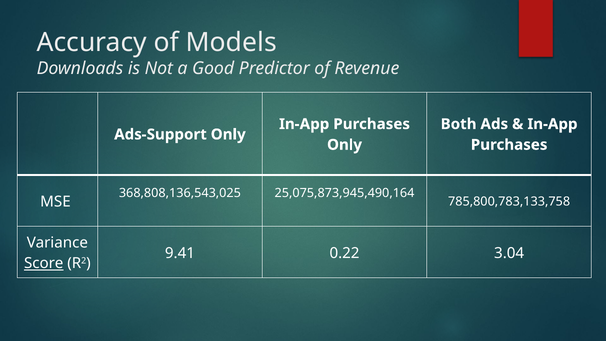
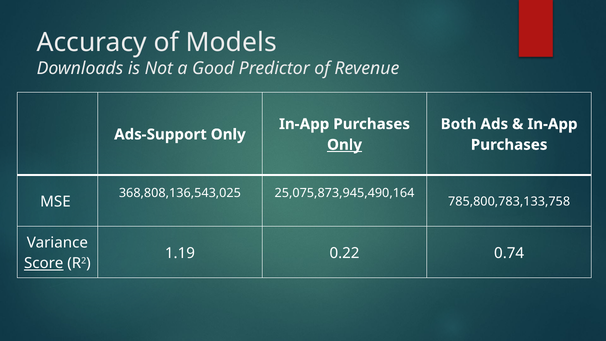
Only at (345, 145) underline: none -> present
9.41: 9.41 -> 1.19
3.04: 3.04 -> 0.74
